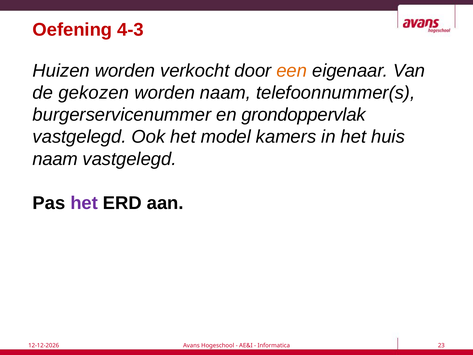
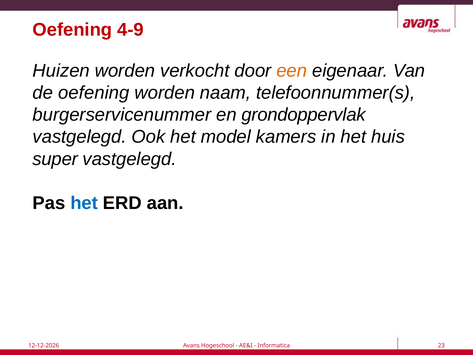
4-3: 4-3 -> 4-9
de gekozen: gekozen -> oefening
naam at (55, 159): naam -> super
het at (84, 203) colour: purple -> blue
